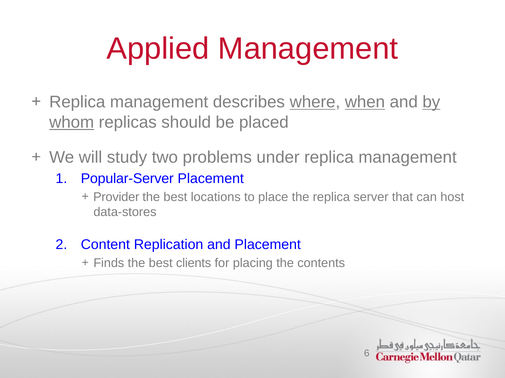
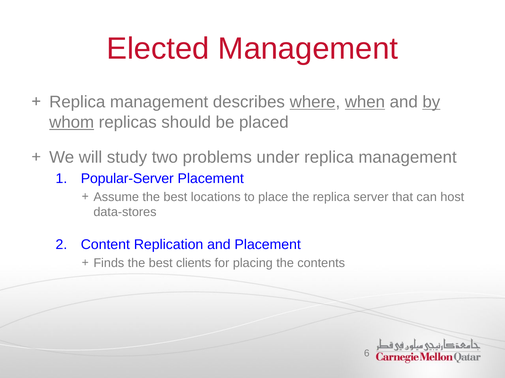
Applied: Applied -> Elected
Provider: Provider -> Assume
